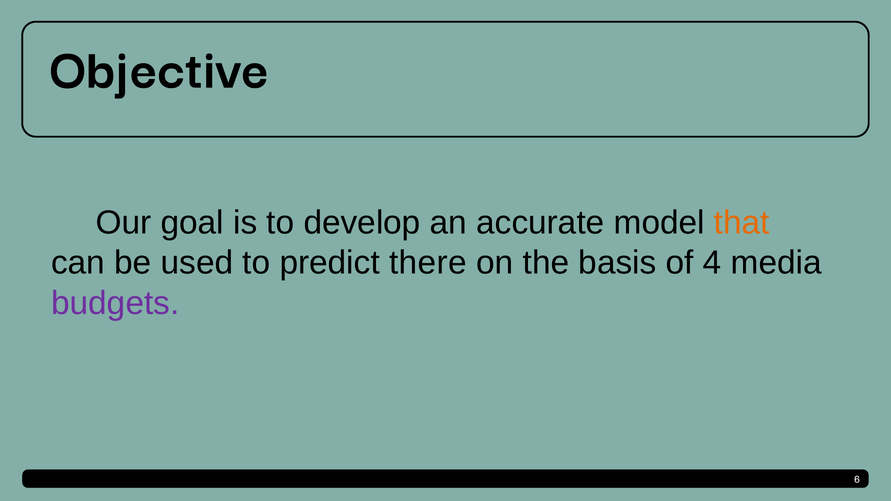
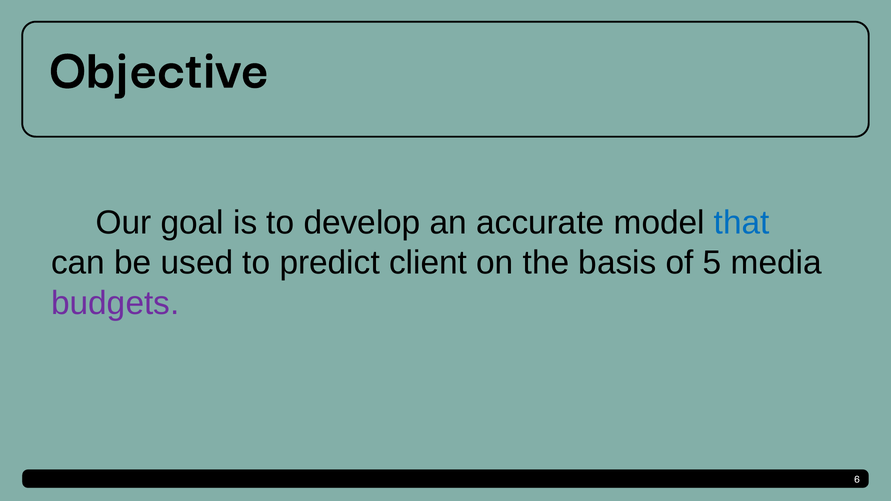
that colour: orange -> blue
there: there -> client
4: 4 -> 5
